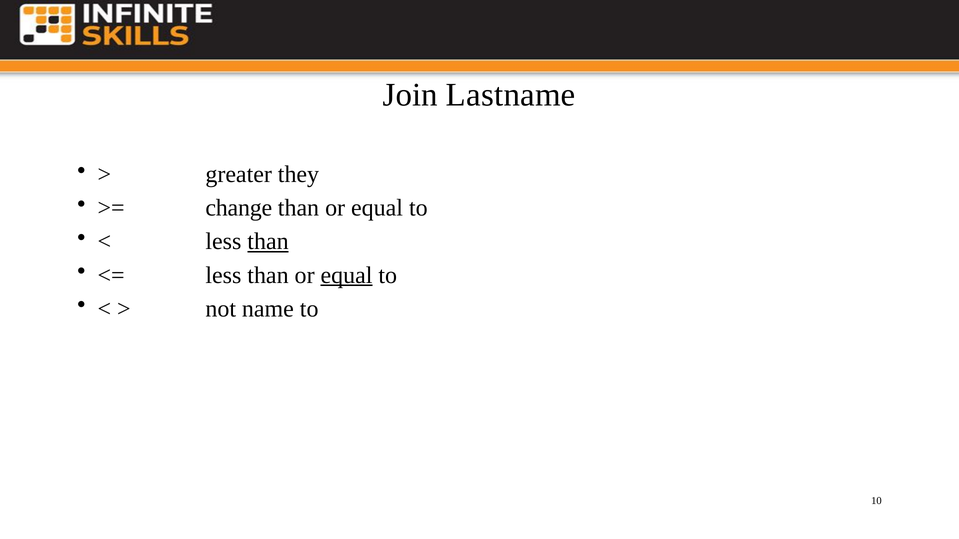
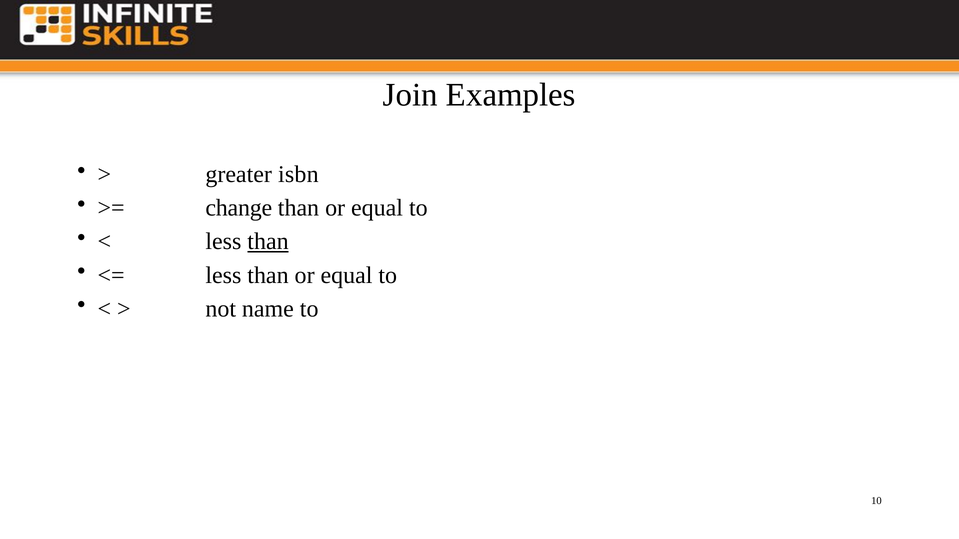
Lastname: Lastname -> Examples
they: they -> isbn
equal at (346, 275) underline: present -> none
